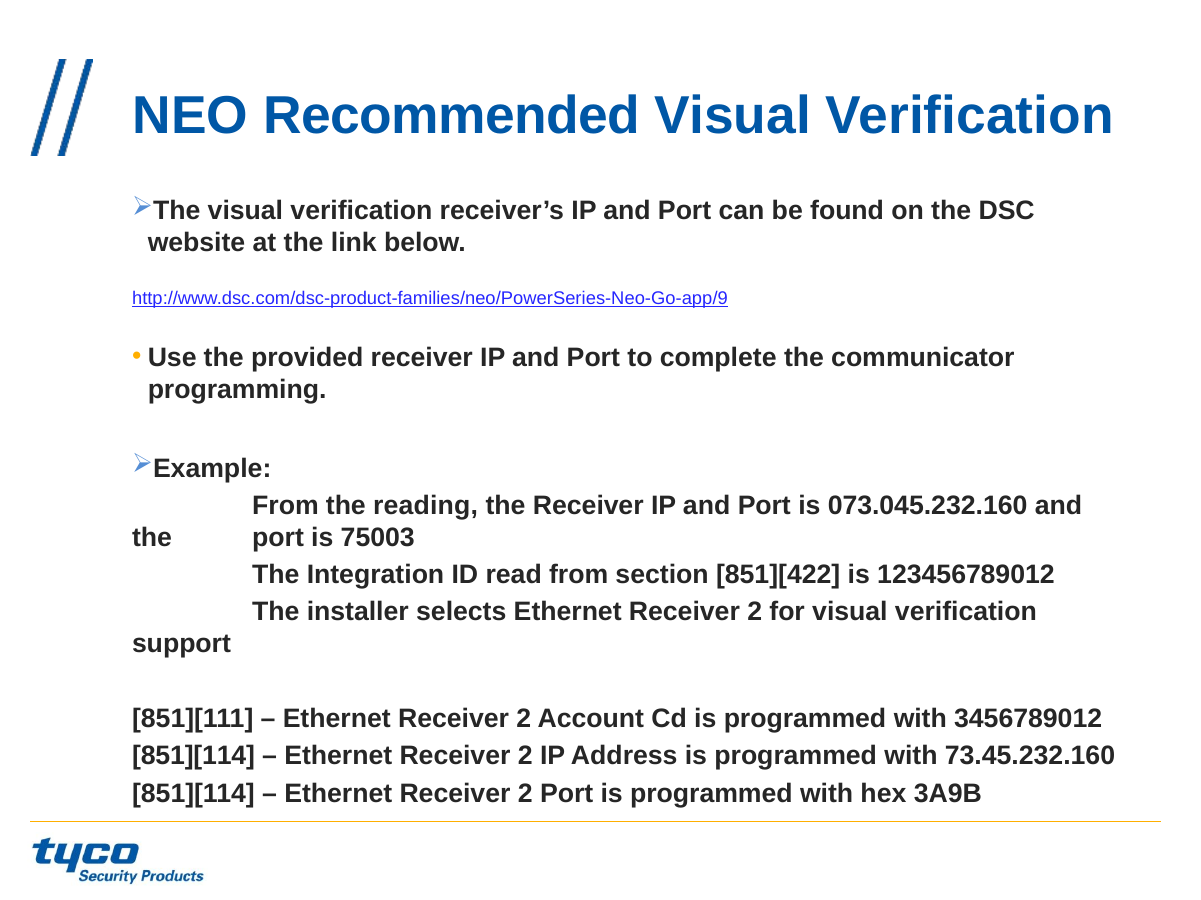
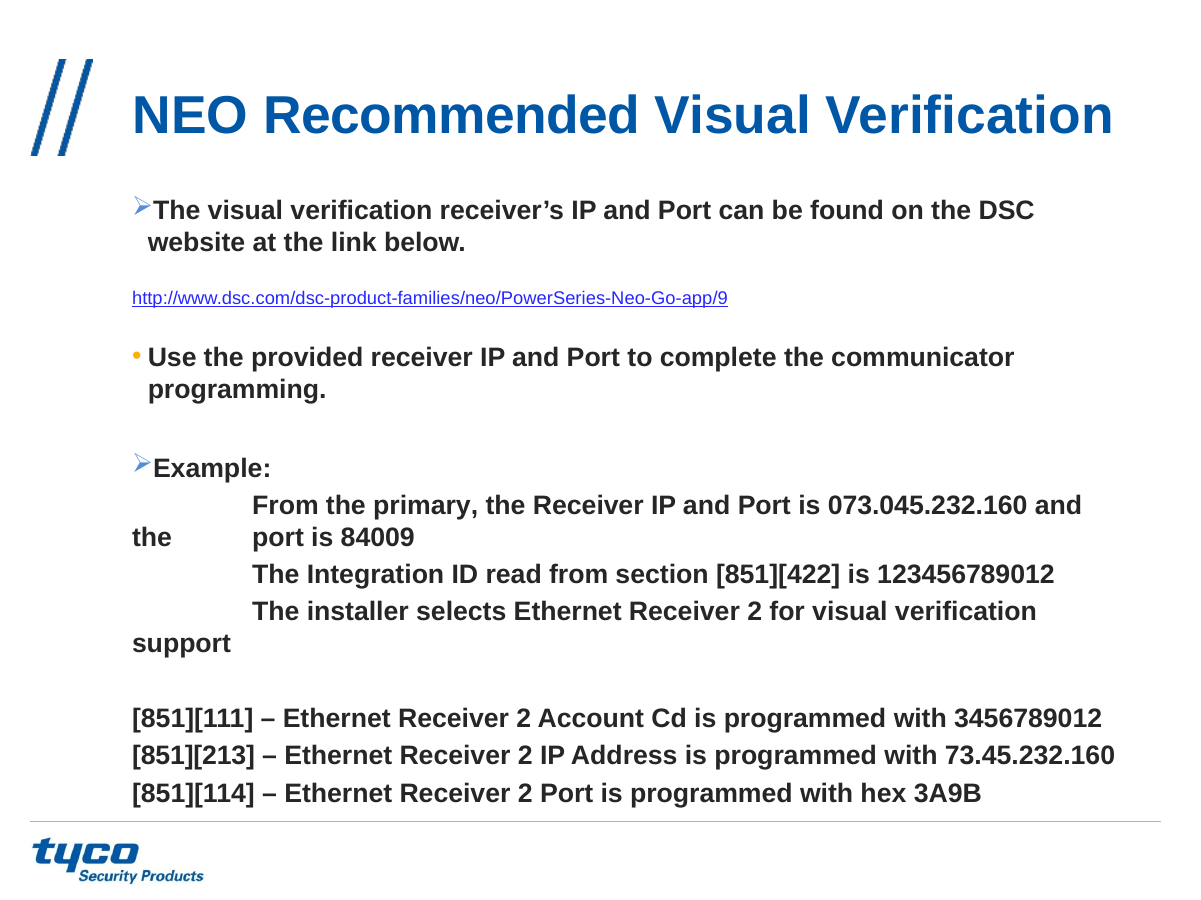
reading: reading -> primary
75003: 75003 -> 84009
851][114 at (194, 757): 851][114 -> 851][213
